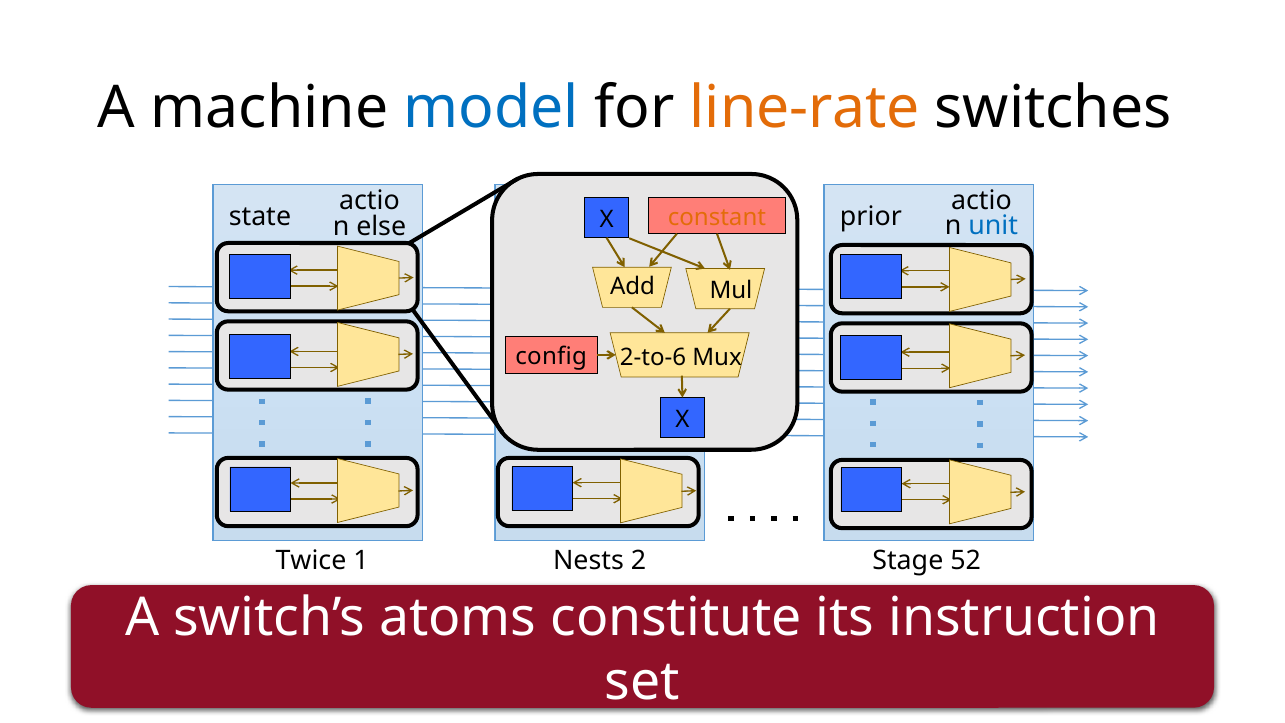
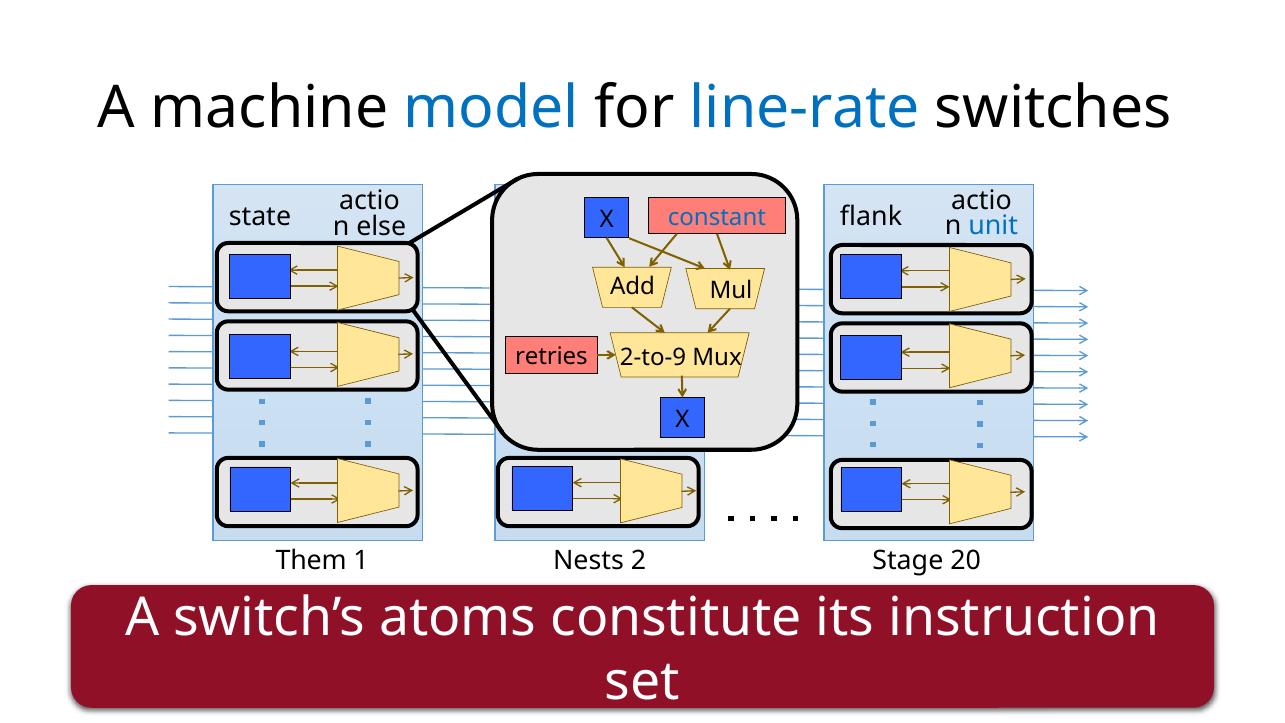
line-rate colour: orange -> blue
constant colour: orange -> blue
prior: prior -> flank
config: config -> retries
2-to-6: 2-to-6 -> 2-to-9
Twice: Twice -> Them
52: 52 -> 20
